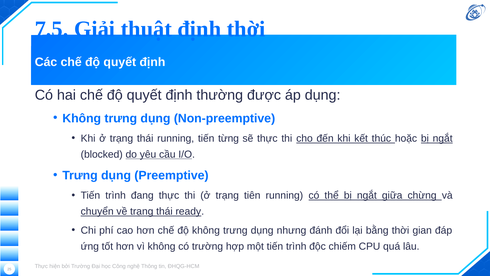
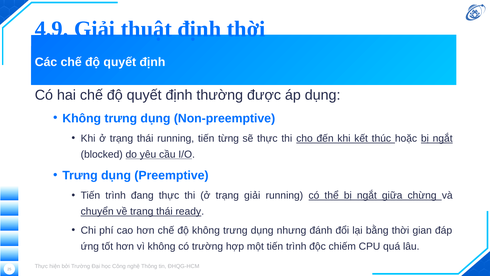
7.5: 7.5 -> 4.9
trạng tiên: tiên -> giải
